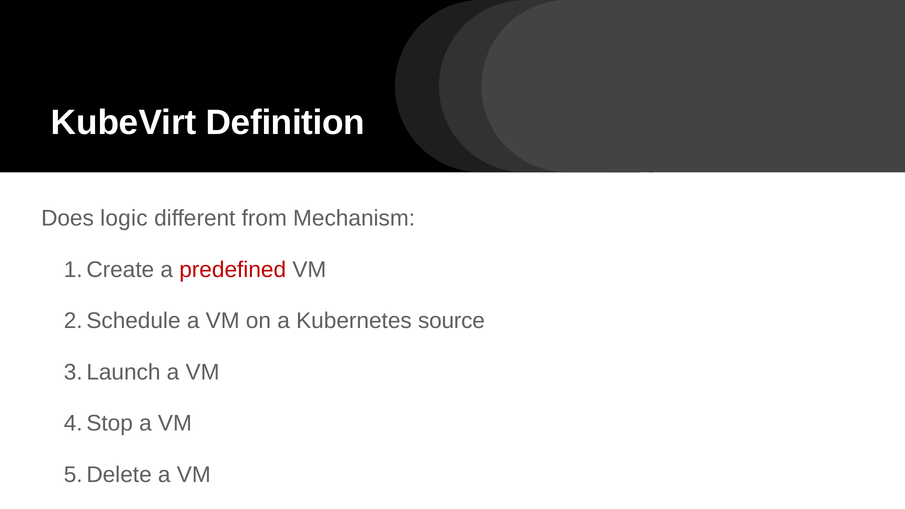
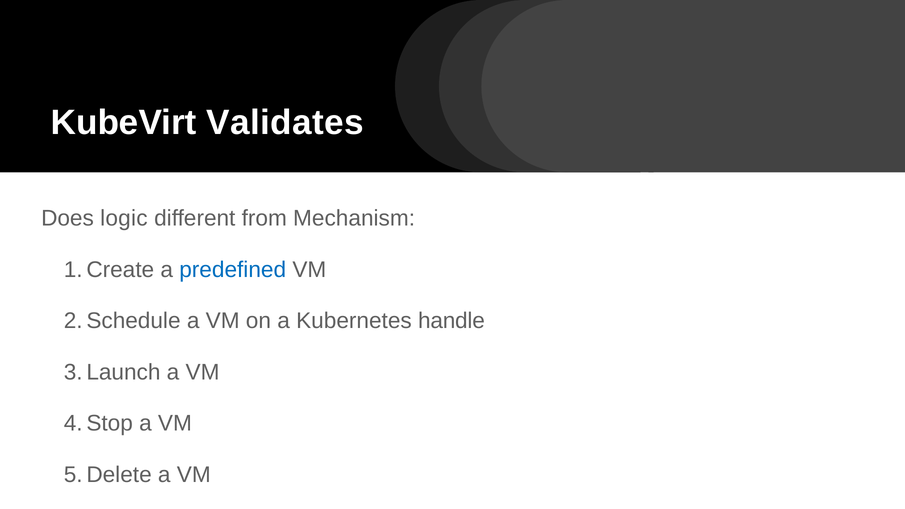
Definition: Definition -> Validates
predefined colour: red -> blue
source: source -> handle
